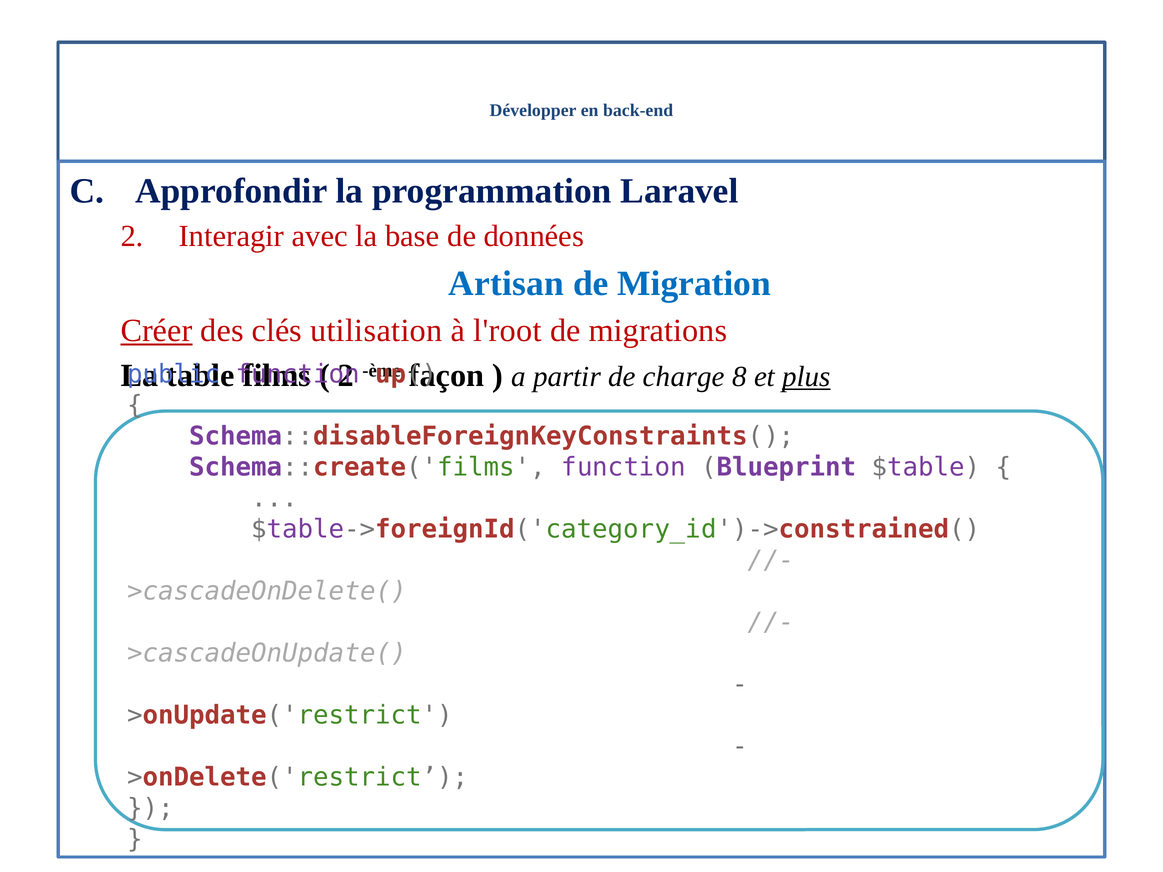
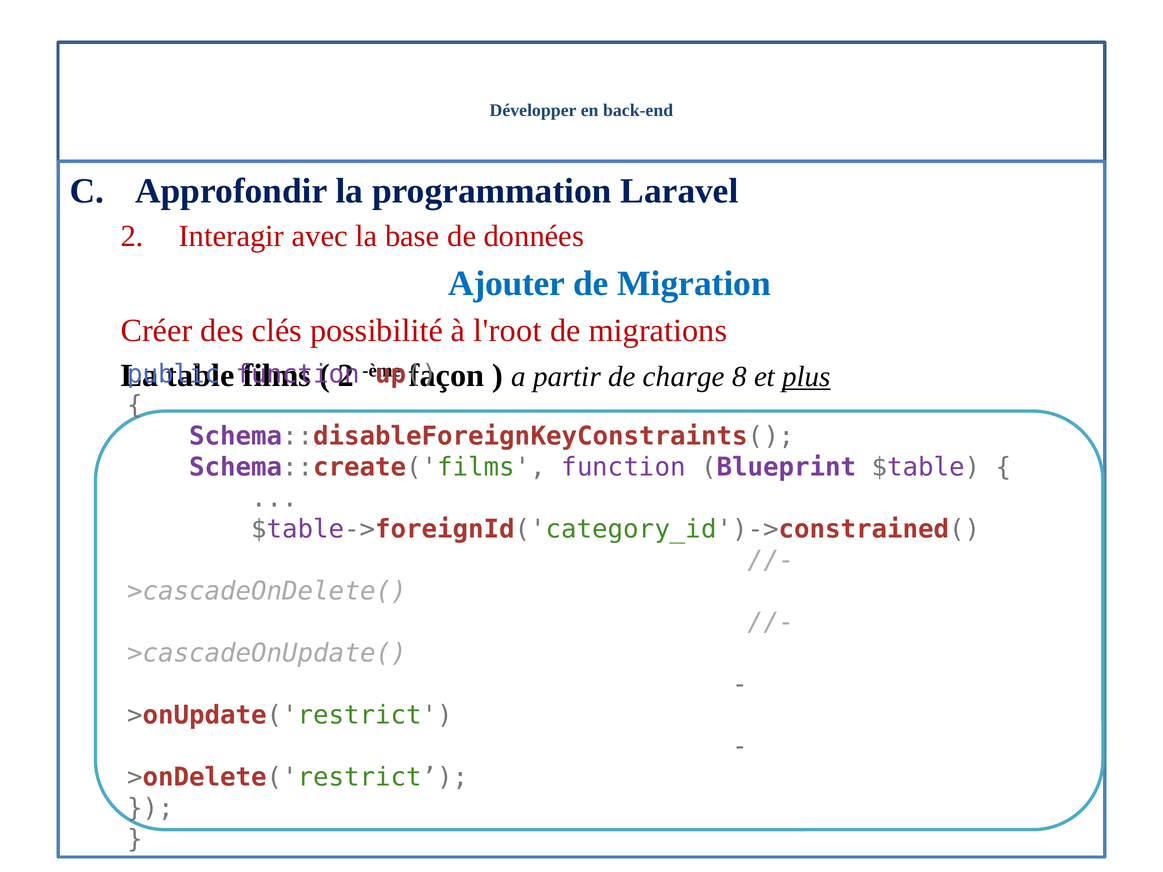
Artisan: Artisan -> Ajouter
Créer underline: present -> none
utilisation: utilisation -> possibilité
